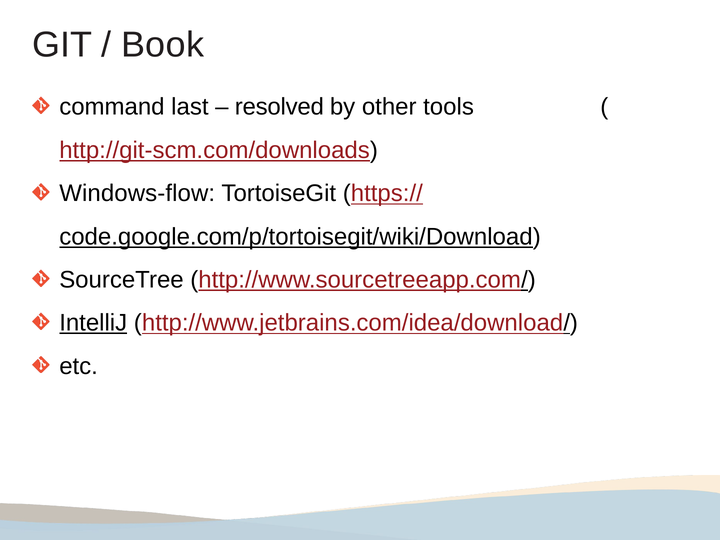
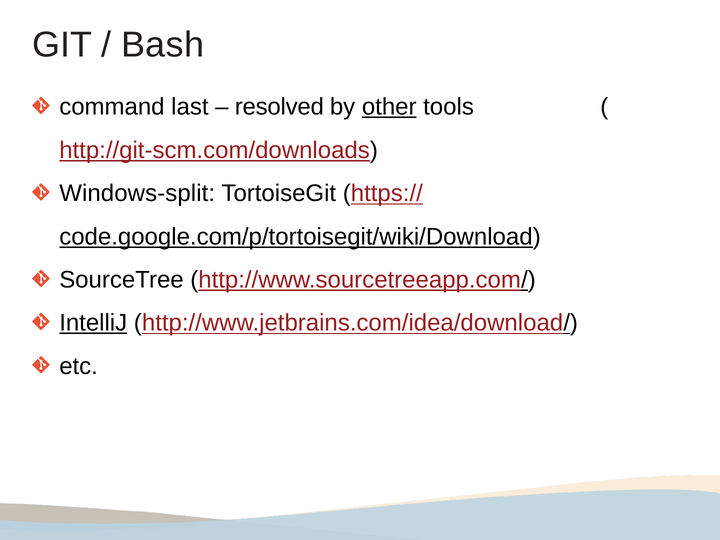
Book: Book -> Bash
other underline: none -> present
Windows-flow: Windows-flow -> Windows-split
